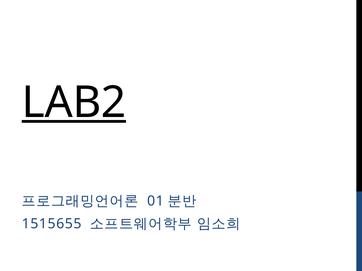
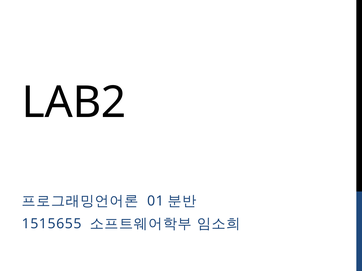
LAB2 underline: present -> none
